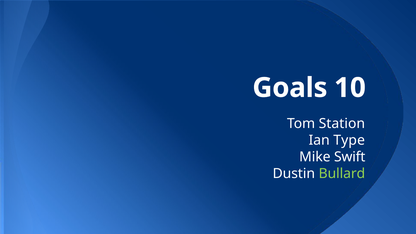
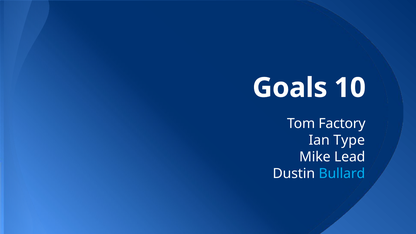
Station: Station -> Factory
Swift: Swift -> Lead
Bullard colour: light green -> light blue
